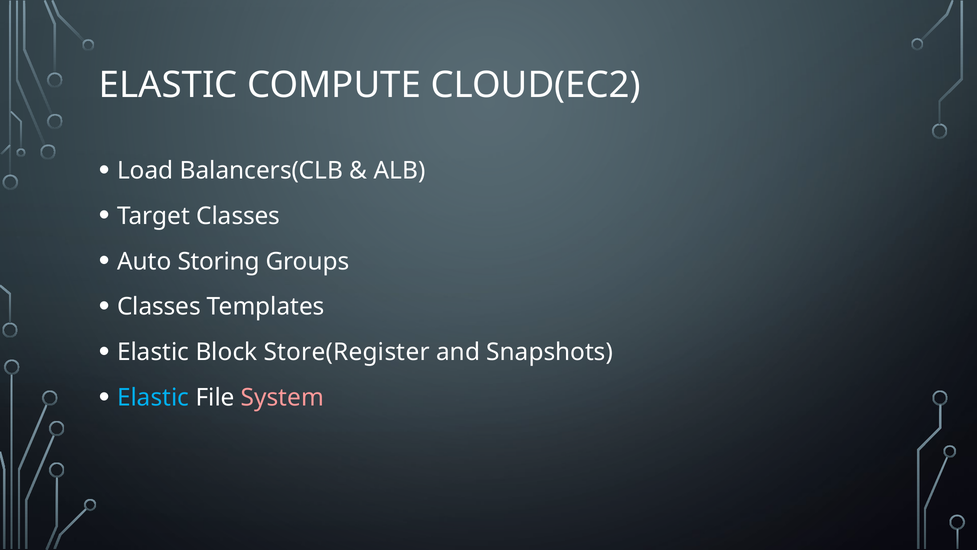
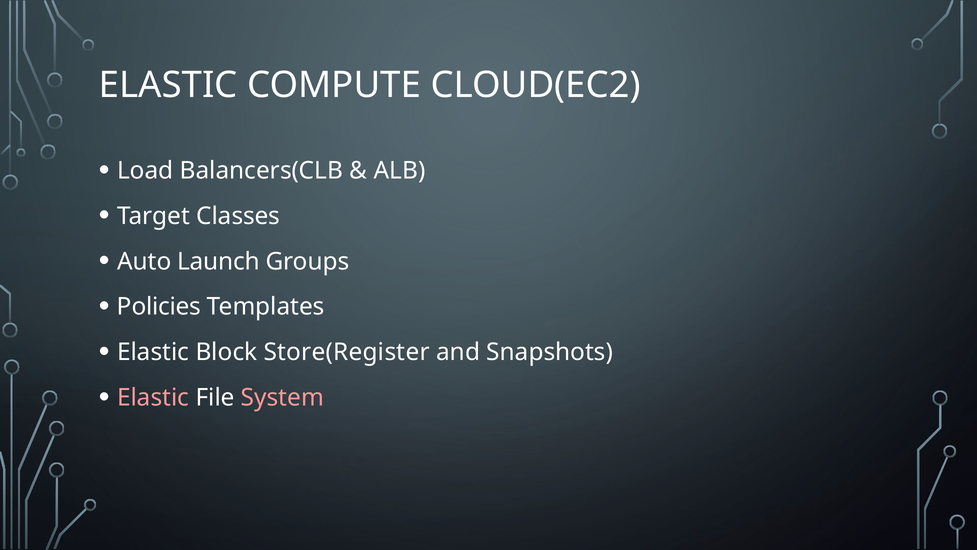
Storing: Storing -> Launch
Classes at (159, 307): Classes -> Policies
Elastic at (153, 397) colour: light blue -> pink
